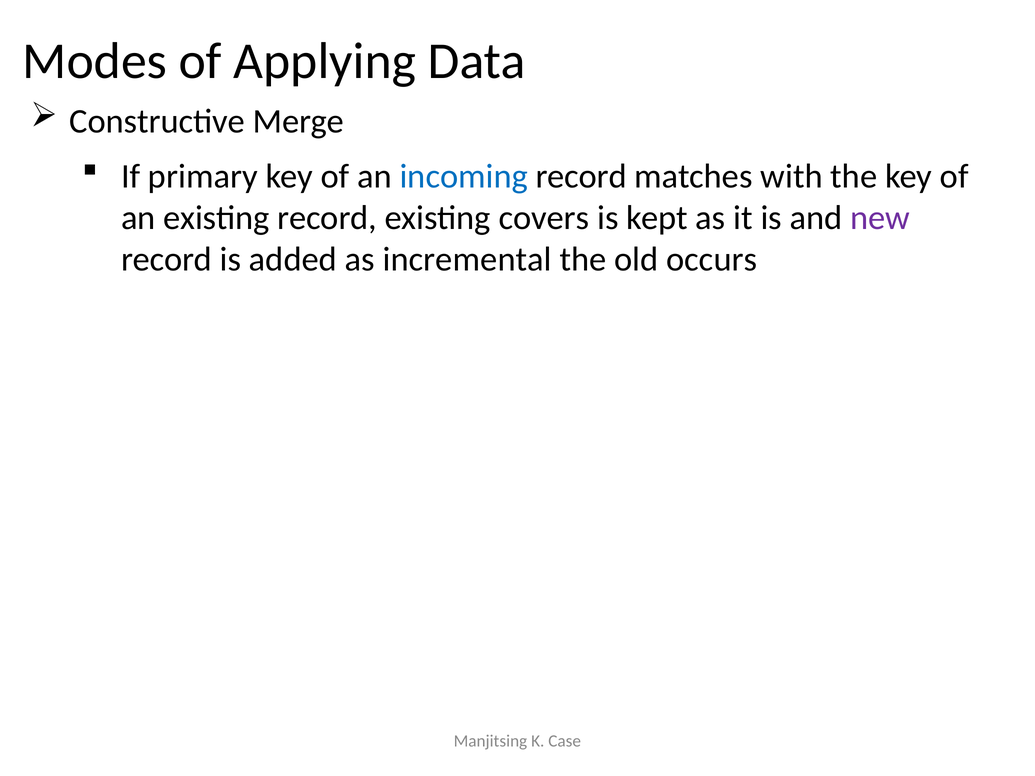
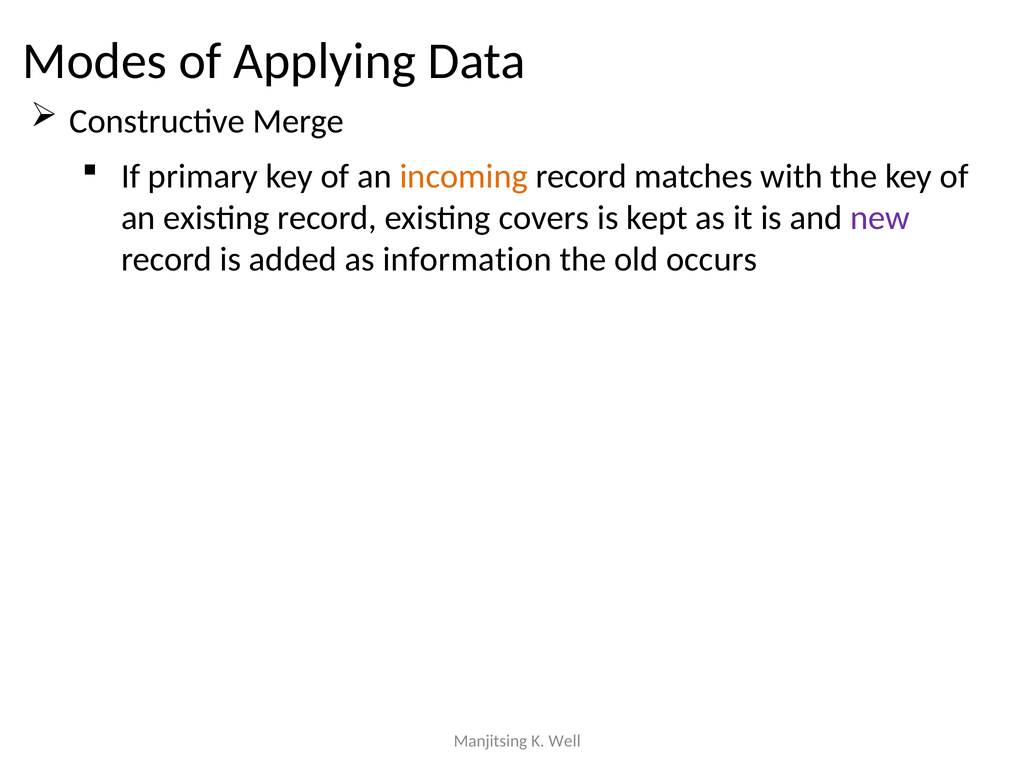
incoming colour: blue -> orange
incremental: incremental -> information
Case: Case -> Well
